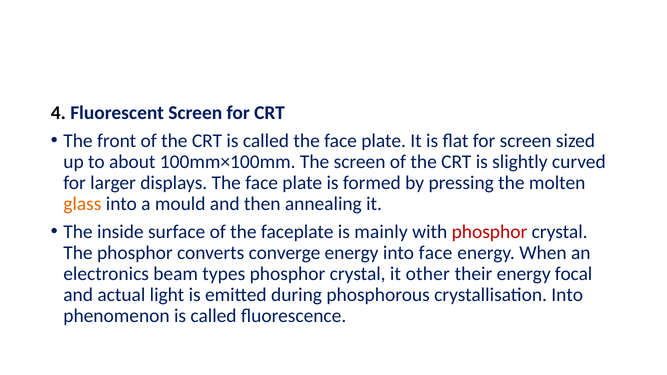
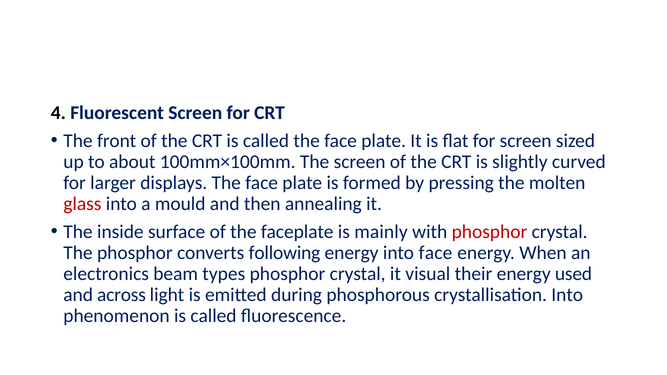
glass colour: orange -> red
converge: converge -> following
other: other -> visual
focal: focal -> used
actual: actual -> across
